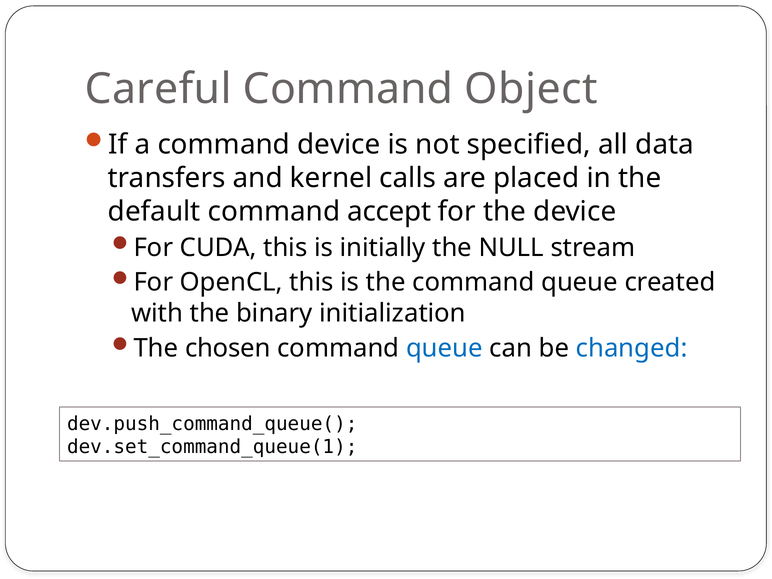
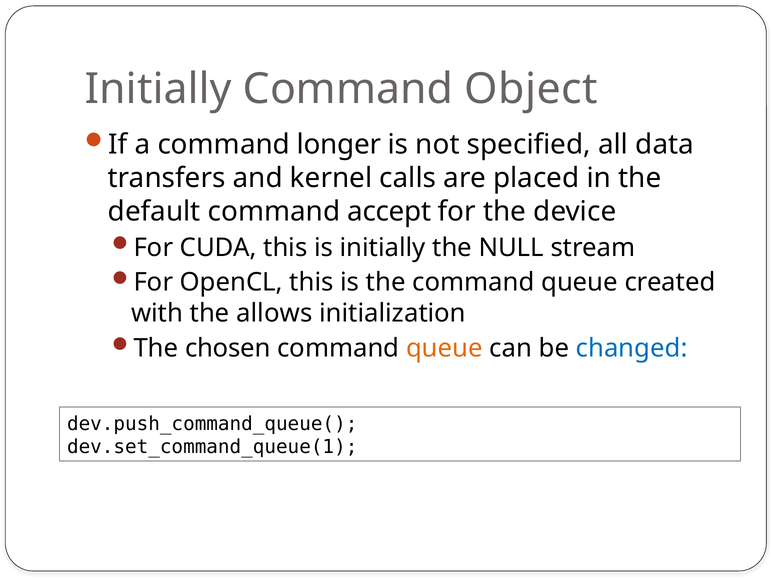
Careful at (158, 89): Careful -> Initially
command device: device -> longer
binary: binary -> allows
queue at (444, 348) colour: blue -> orange
